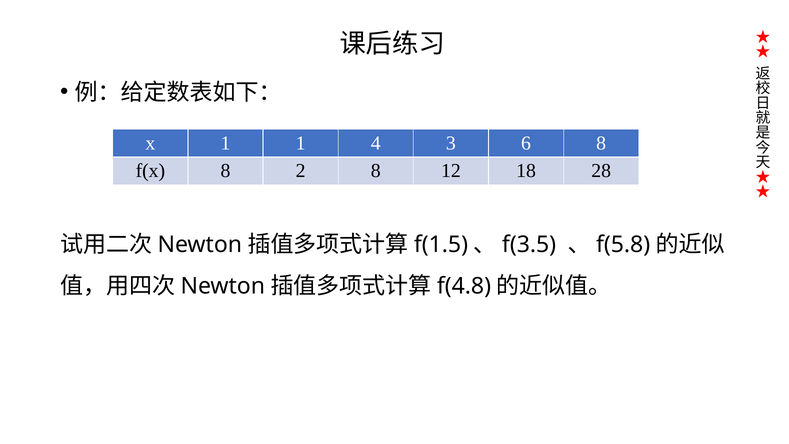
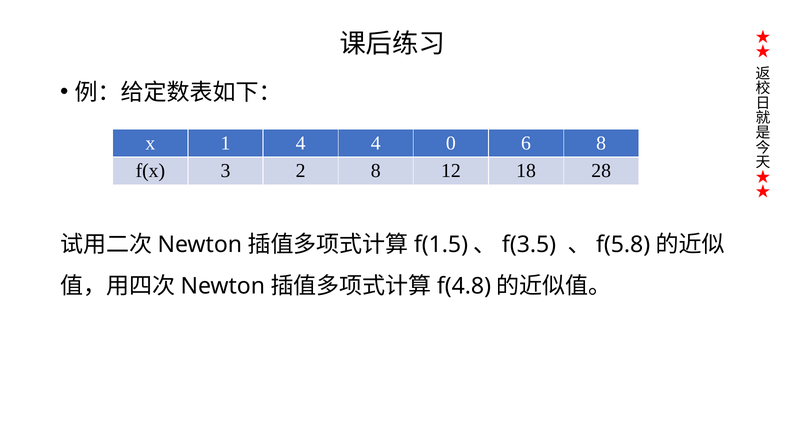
1 1: 1 -> 4
3: 3 -> 0
f(x 8: 8 -> 3
